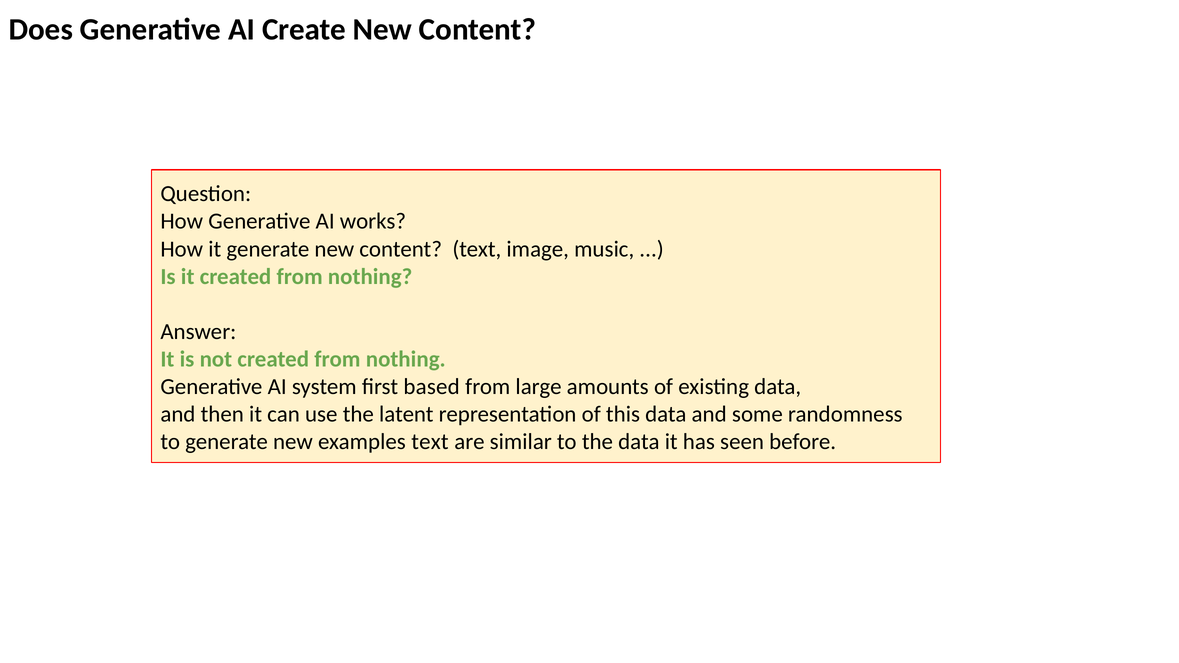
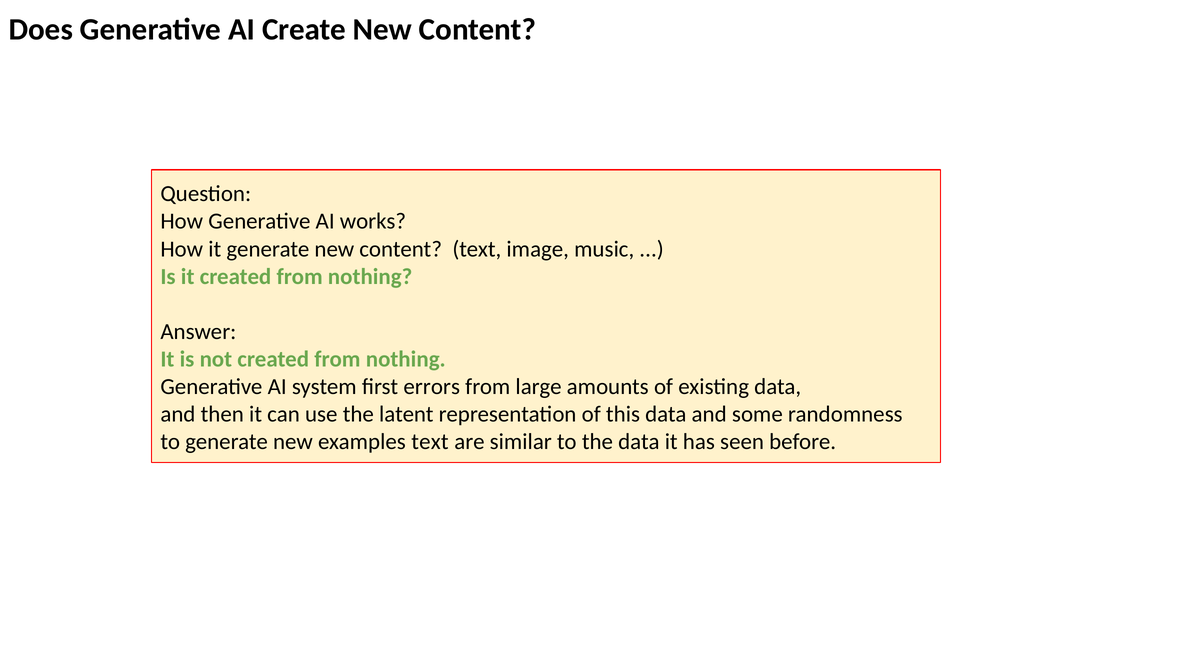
based: based -> errors
